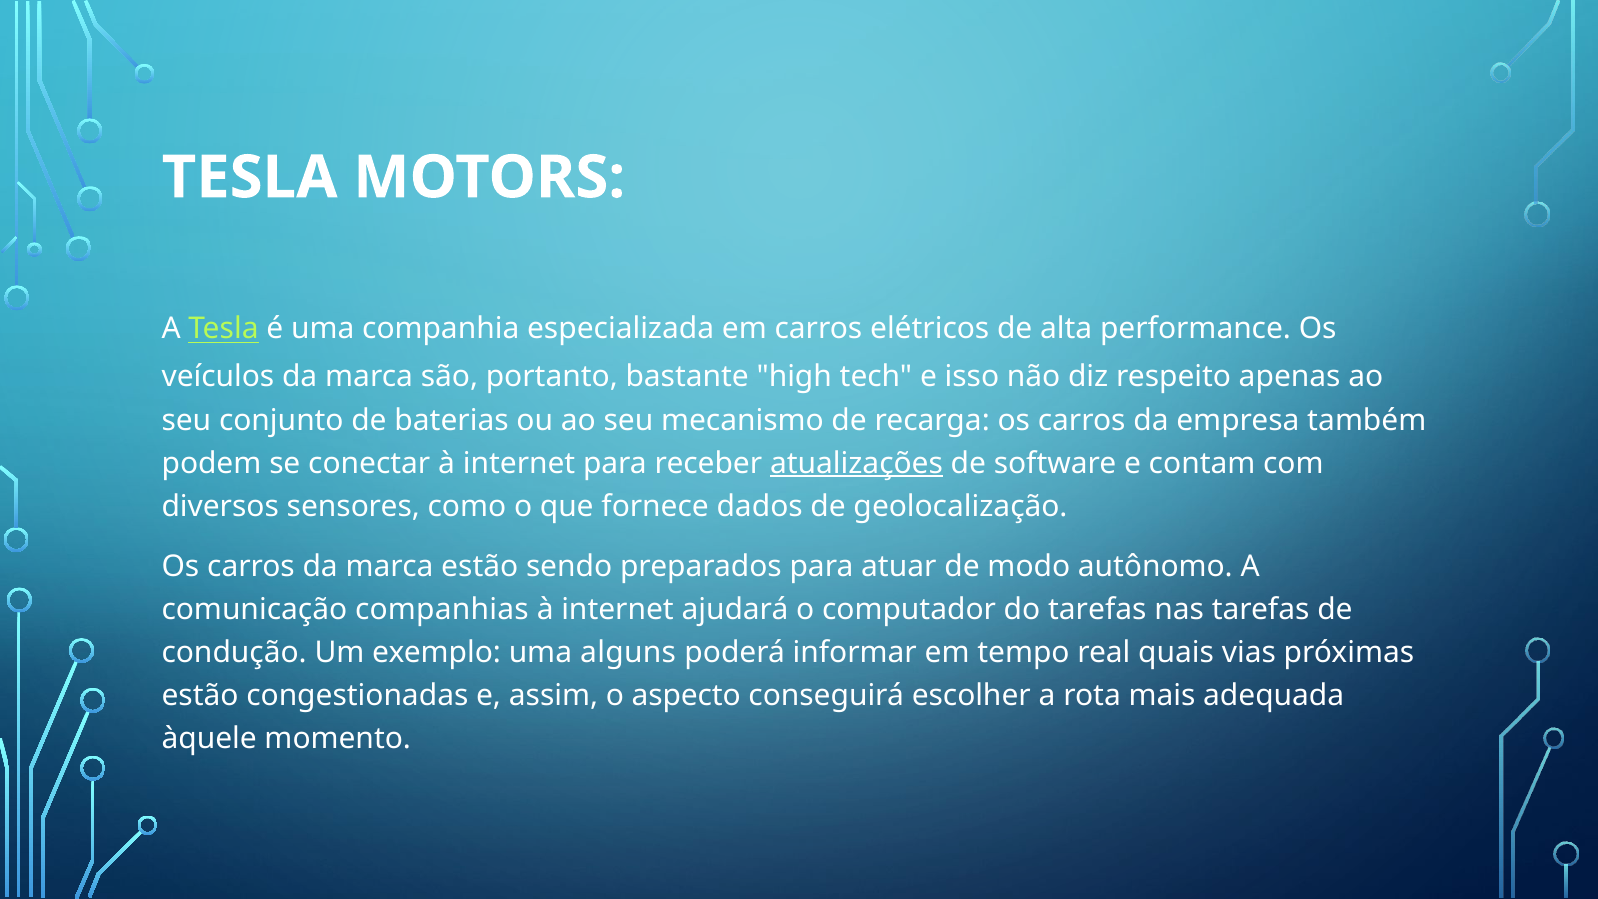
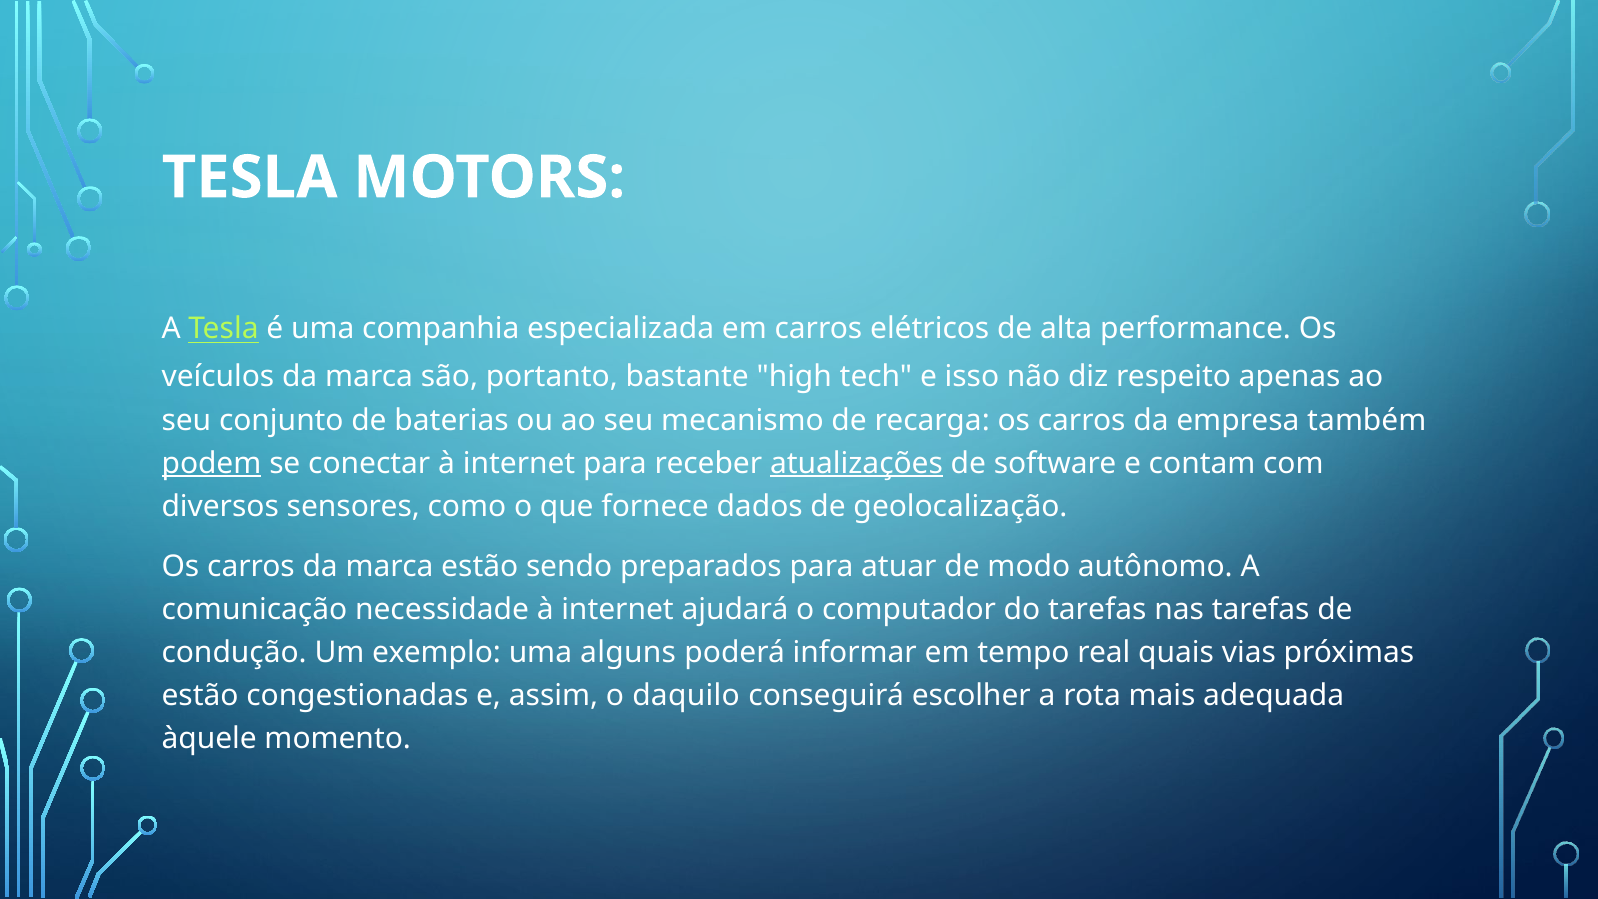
podem underline: none -> present
companhias: companhias -> necessidade
aspecto: aspecto -> daquilo
